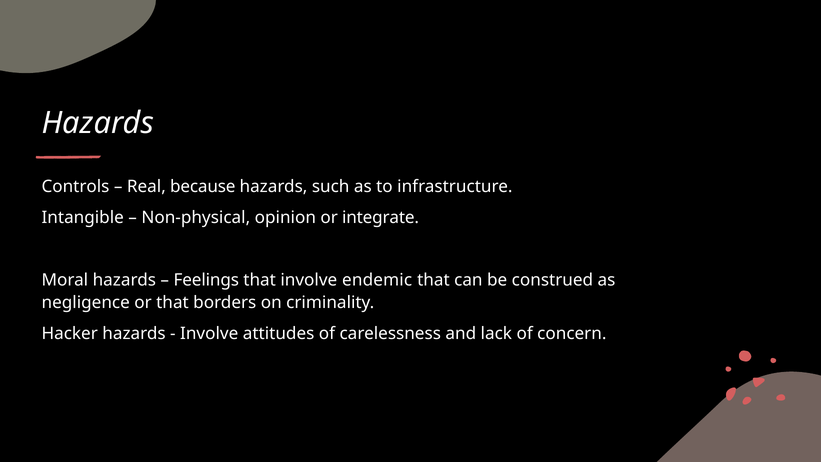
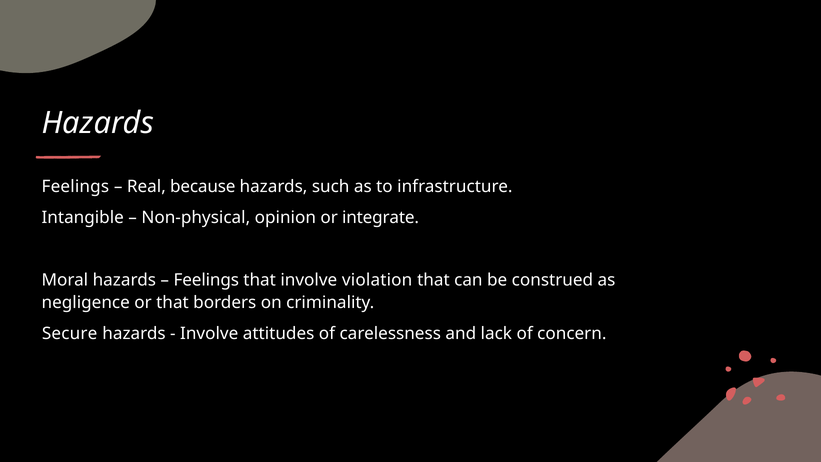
Controls at (75, 186): Controls -> Feelings
endemic: endemic -> violation
Hacker: Hacker -> Secure
